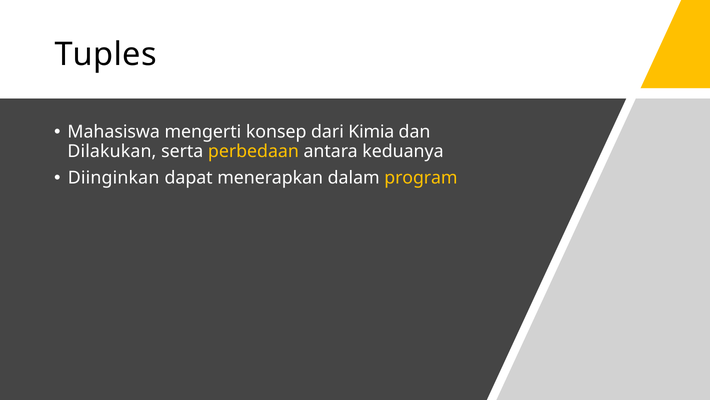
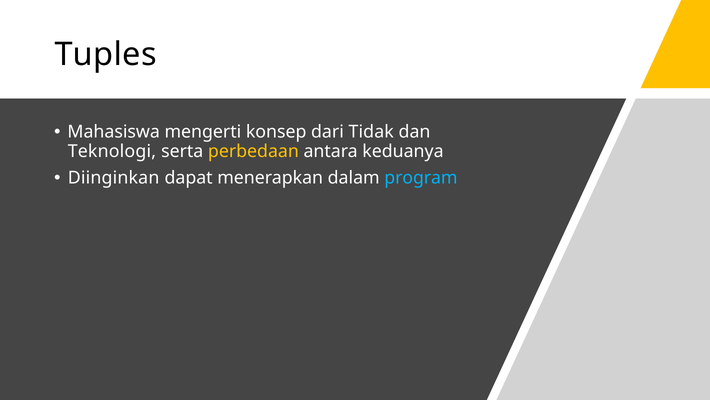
Kimia: Kimia -> Tidak
Dilakukan: Dilakukan -> Teknologi
program colour: yellow -> light blue
